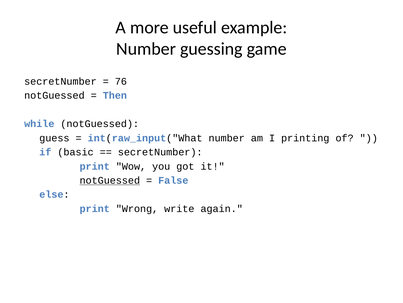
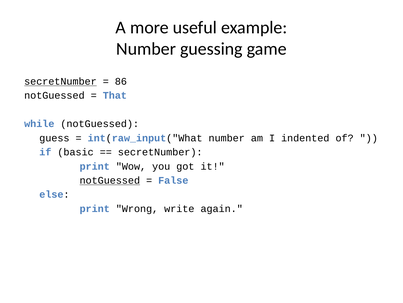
secretNumber at (60, 81) underline: none -> present
76: 76 -> 86
Then: Then -> That
printing: printing -> indented
